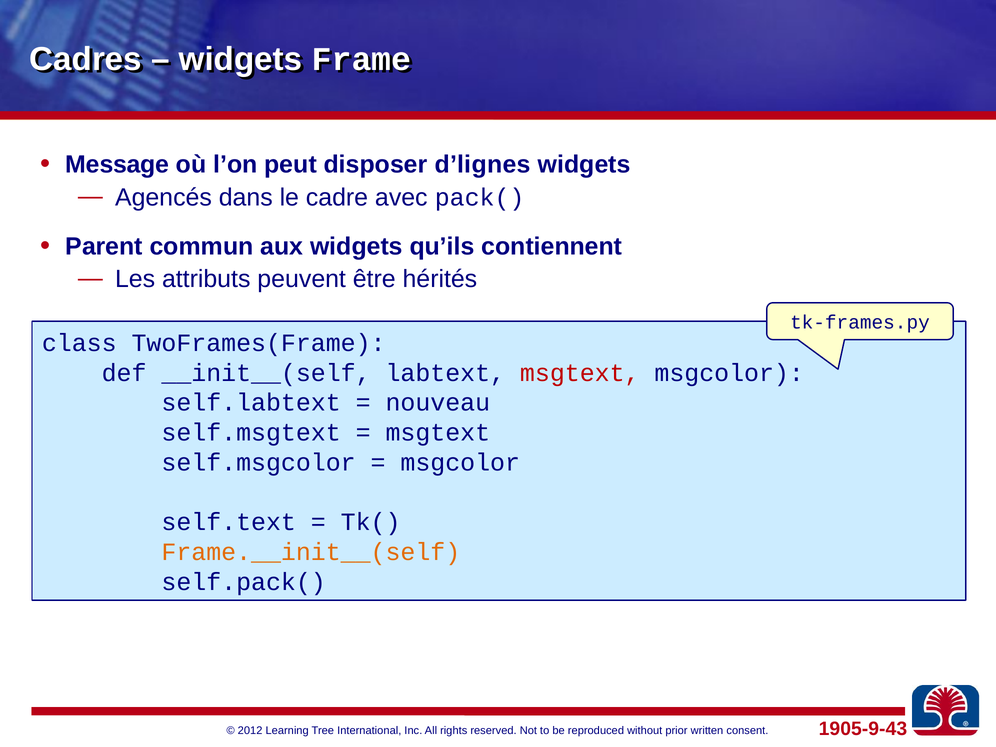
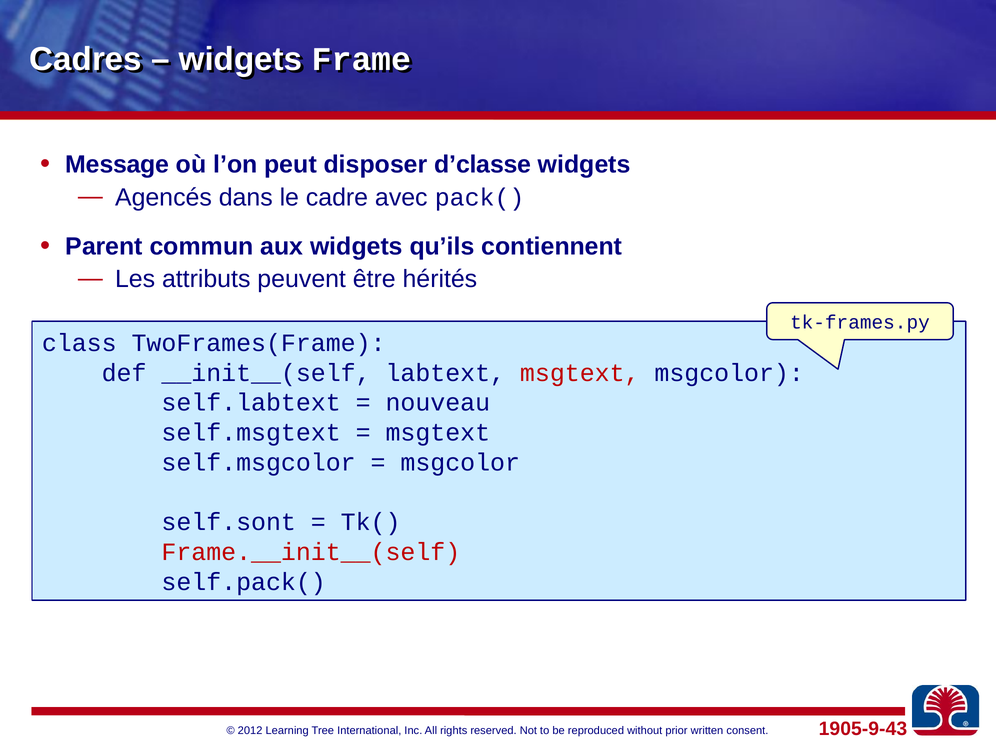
d’lignes: d’lignes -> d’classe
self.text: self.text -> self.sont
Frame.__init__(self colour: orange -> red
